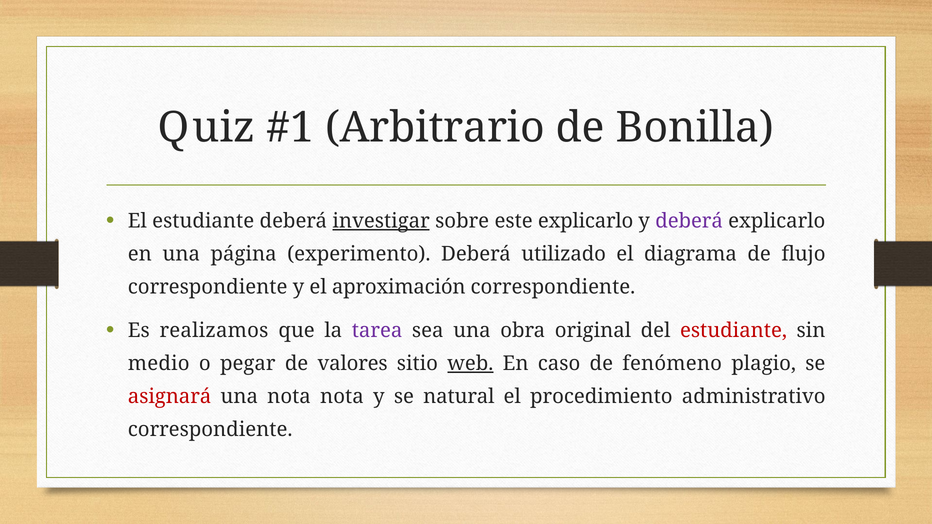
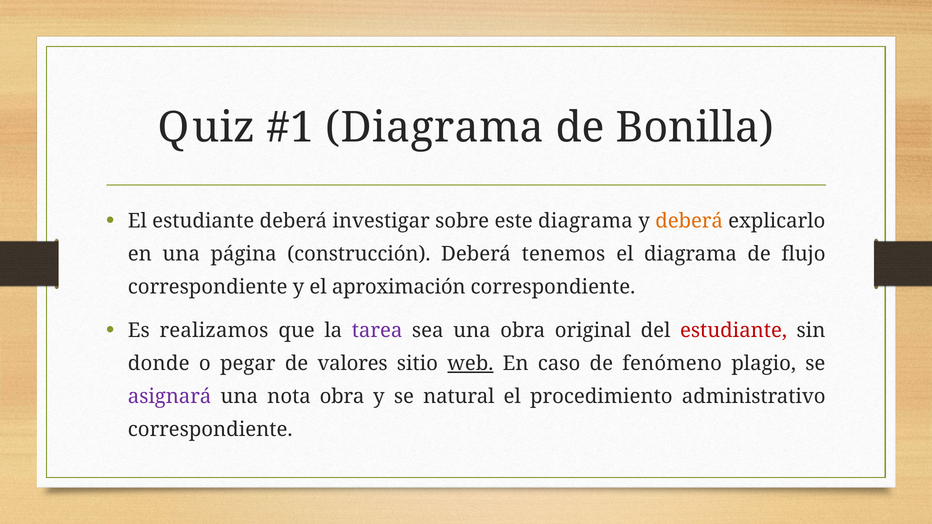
Arbitrario at (435, 128): Arbitrario -> Diagrama
investigar underline: present -> none
este explicarlo: explicarlo -> diagrama
deberá at (689, 221) colour: purple -> orange
experimento: experimento -> construcción
utilizado: utilizado -> tenemos
medio: medio -> donde
asignará colour: red -> purple
nota nota: nota -> obra
